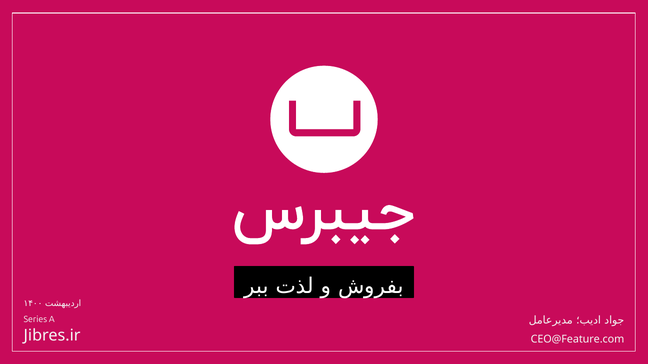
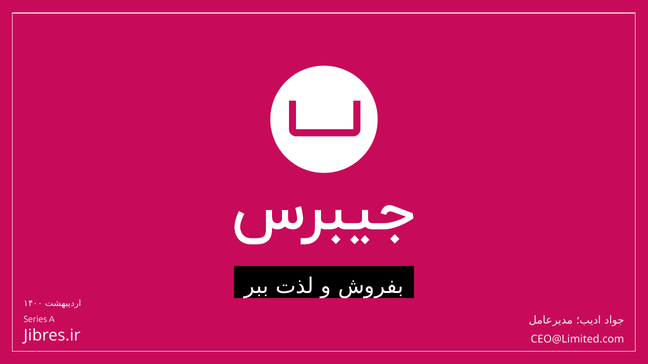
CEO@Feature.com: CEO@Feature.com -> CEO@Limited.com
